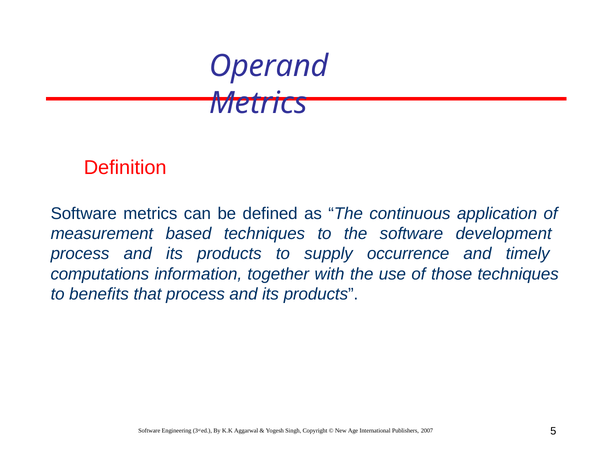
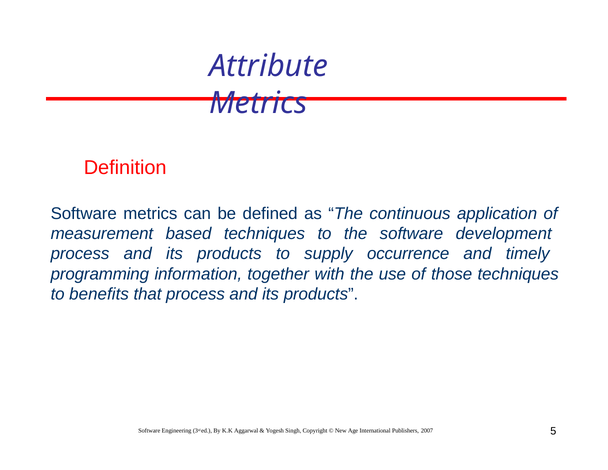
Operand: Operand -> Attribute
computations: computations -> programming
